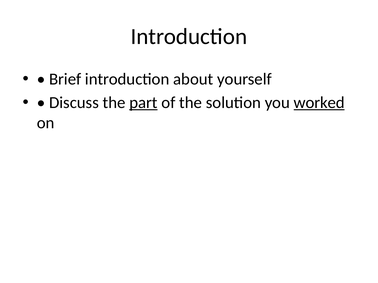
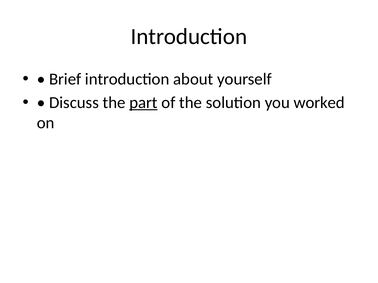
worked underline: present -> none
